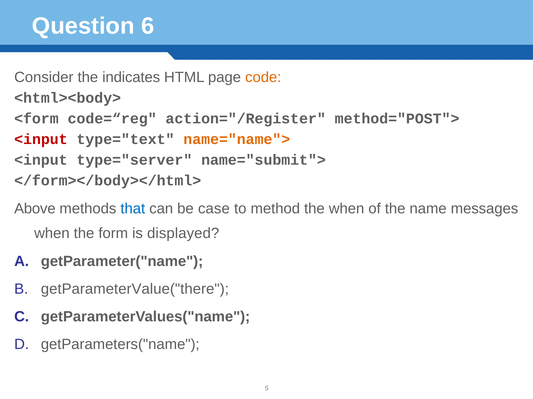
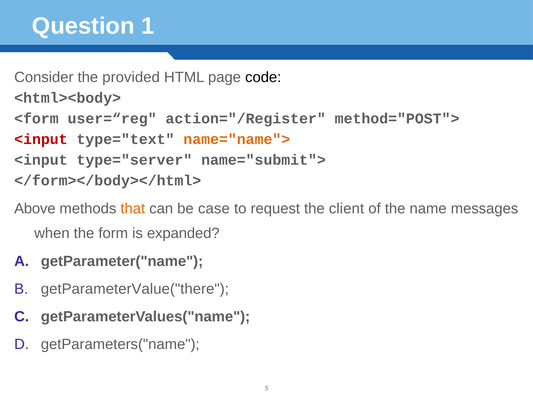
6: 6 -> 1
indicates: indicates -> provided
code colour: orange -> black
code=“reg: code=“reg -> user=“reg
that colour: blue -> orange
method: method -> request
the when: when -> client
displayed: displayed -> expanded
